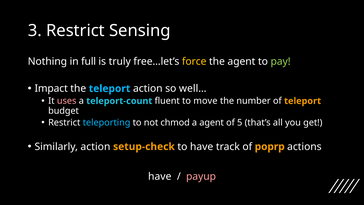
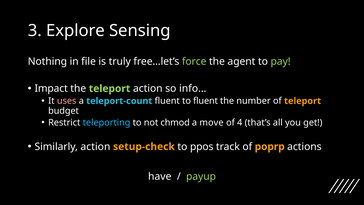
3 Restrict: Restrict -> Explore
full: full -> file
force colour: yellow -> light green
teleport at (110, 89) colour: light blue -> light green
well…: well… -> info…
to move: move -> fluent
a agent: agent -> move
5: 5 -> 4
to have: have -> ppos
payup colour: pink -> light green
